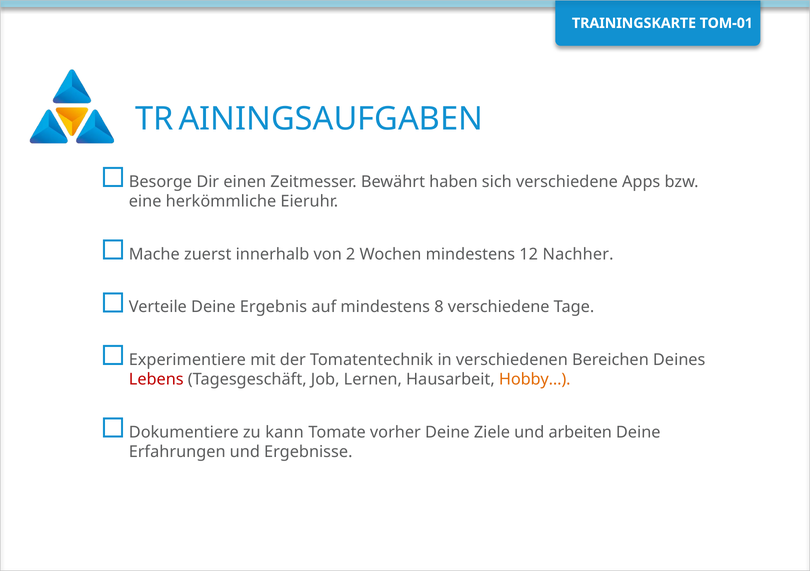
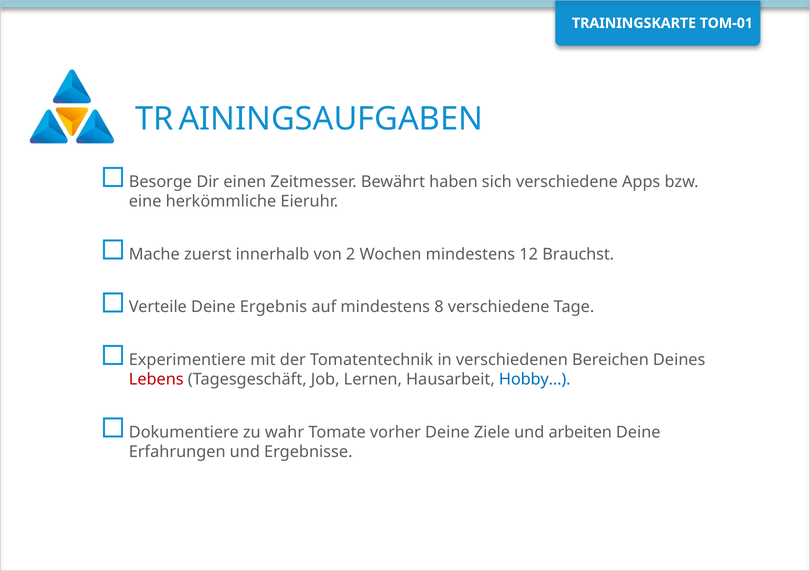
Nachher: Nachher -> Brauchst
Hobby… colour: orange -> blue
kann: kann -> wahr
